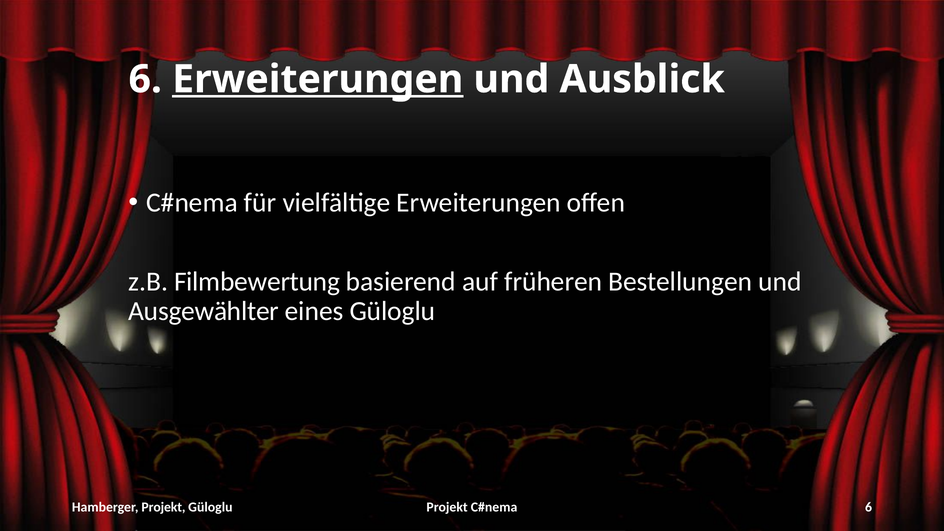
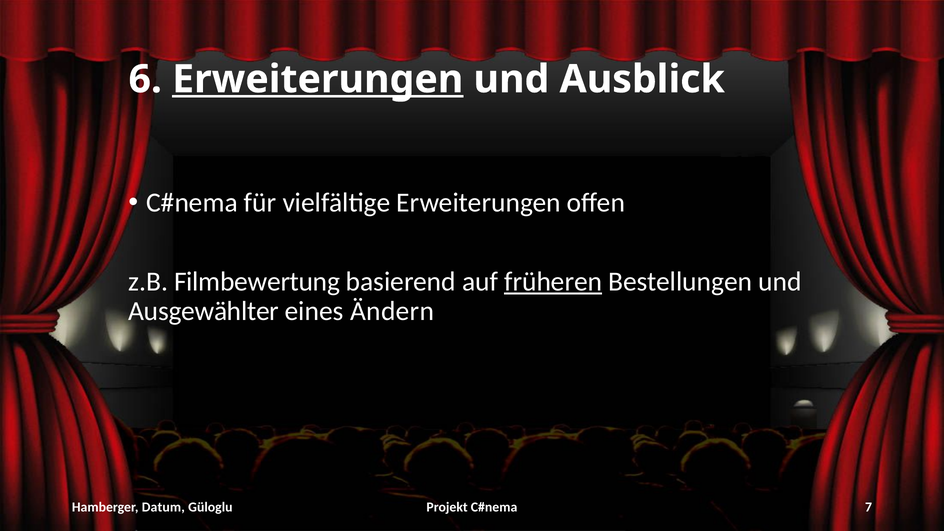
früheren underline: none -> present
eines Güloglu: Güloglu -> Ändern
6 at (869, 507): 6 -> 7
Hamberger Projekt: Projekt -> Datum
